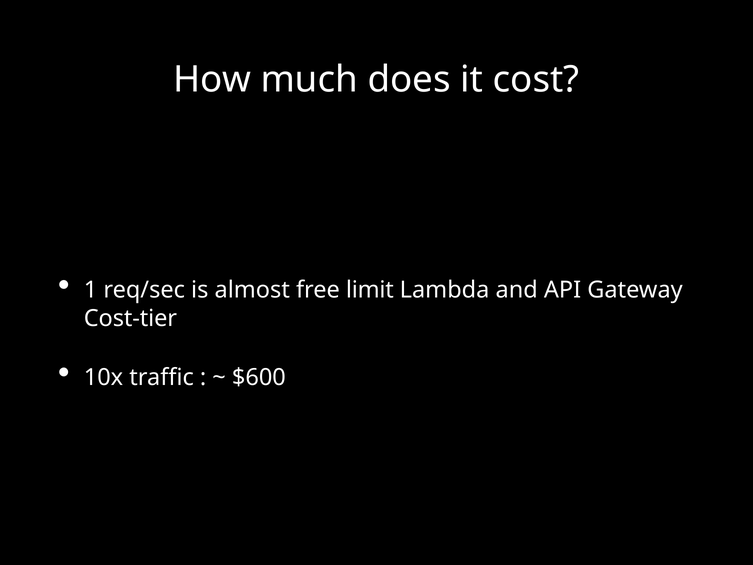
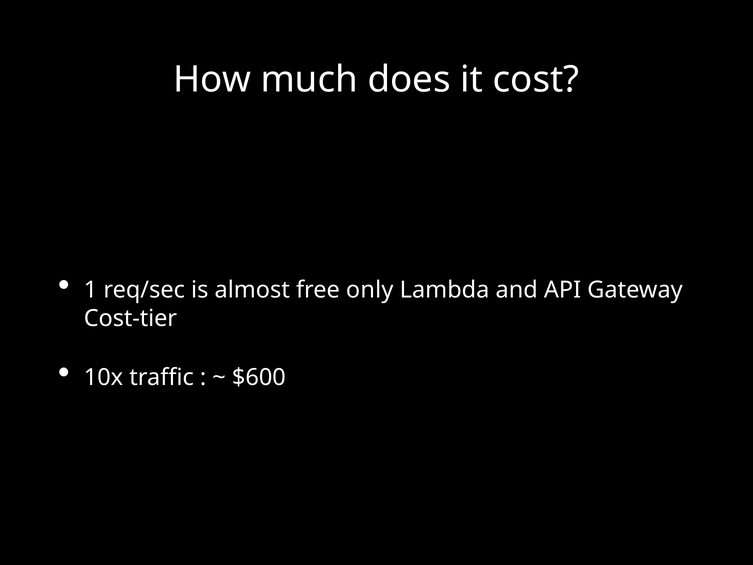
limit: limit -> only
